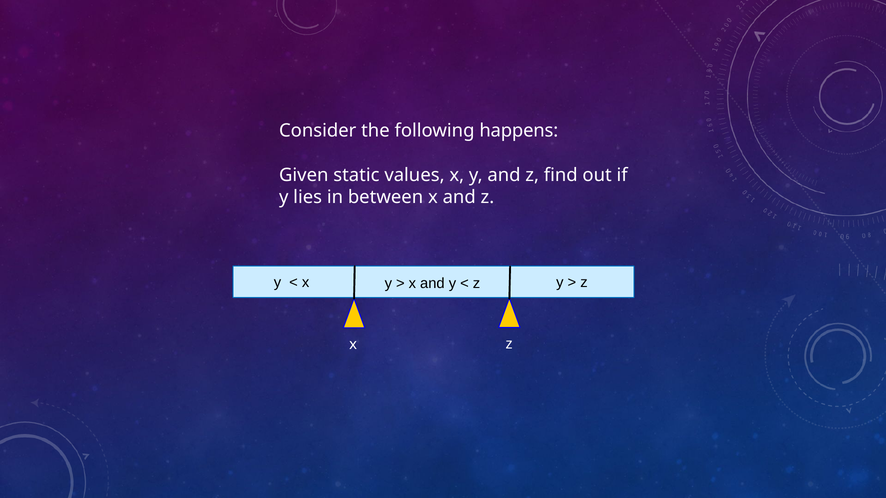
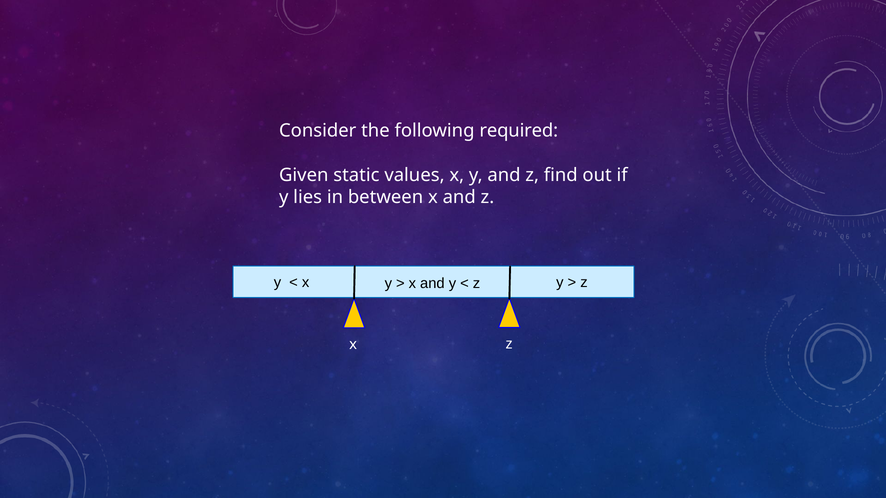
happens: happens -> required
